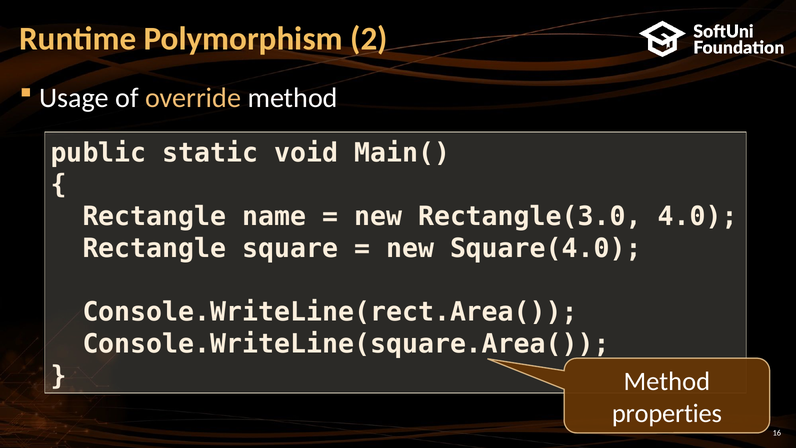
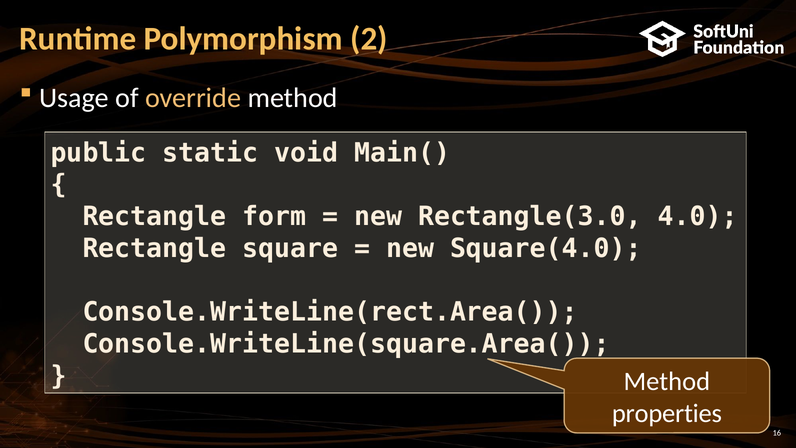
name: name -> form
